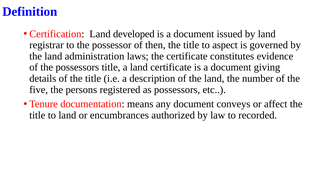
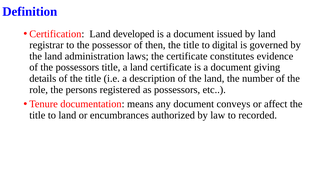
aspect: aspect -> digital
five: five -> role
